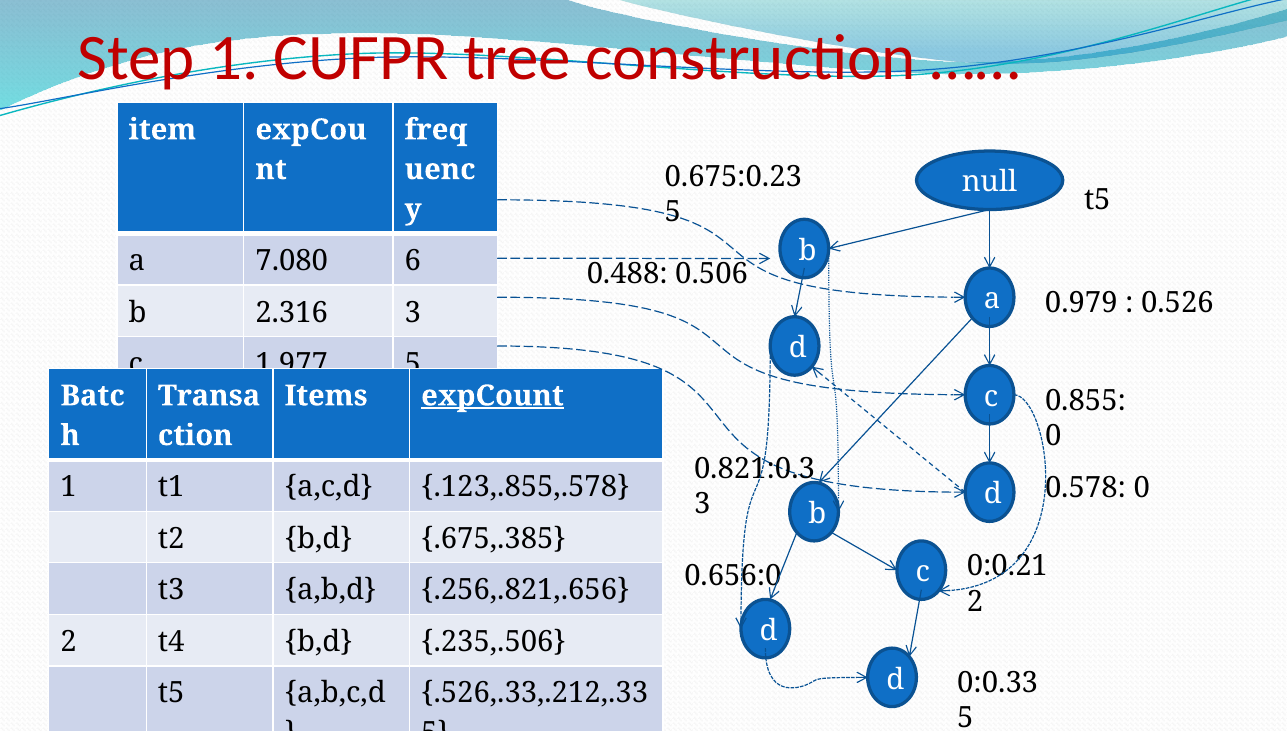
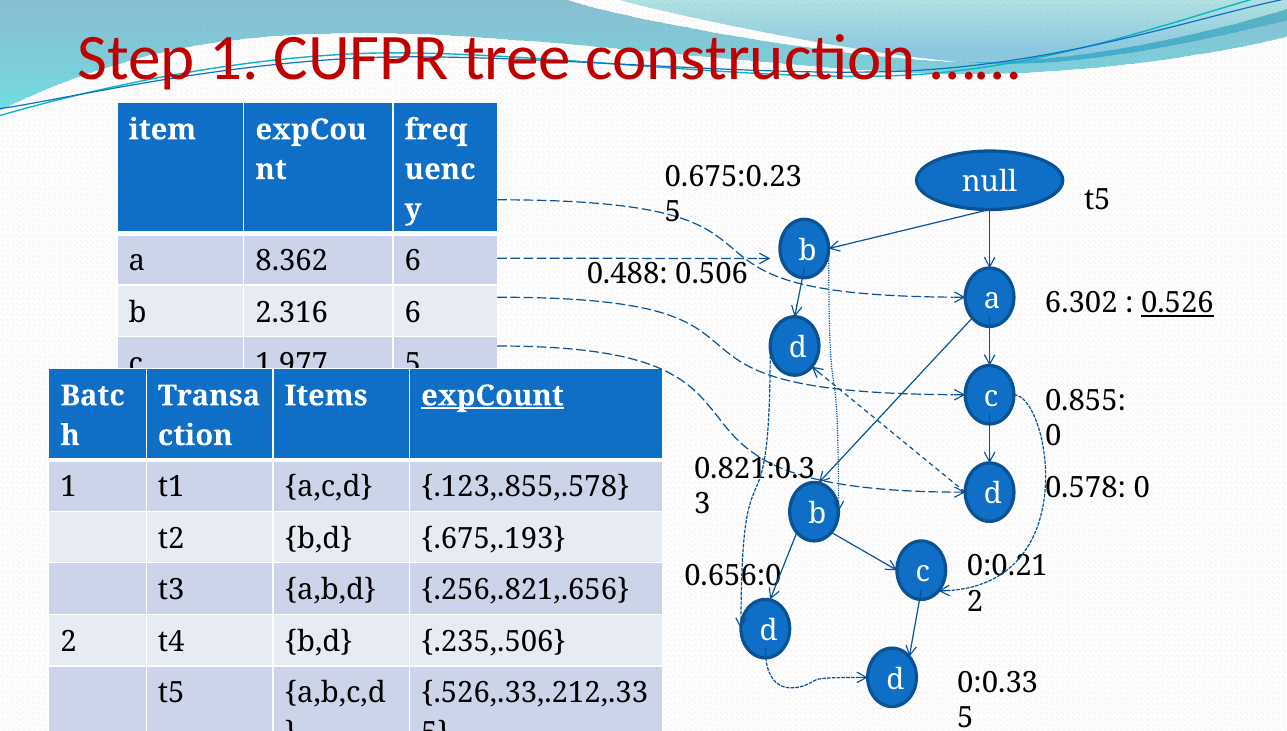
7.080: 7.080 -> 8.362
0.979: 0.979 -> 6.302
0.526 underline: none -> present
2.316 3: 3 -> 6
.675,.385: .675,.385 -> .675,.193
